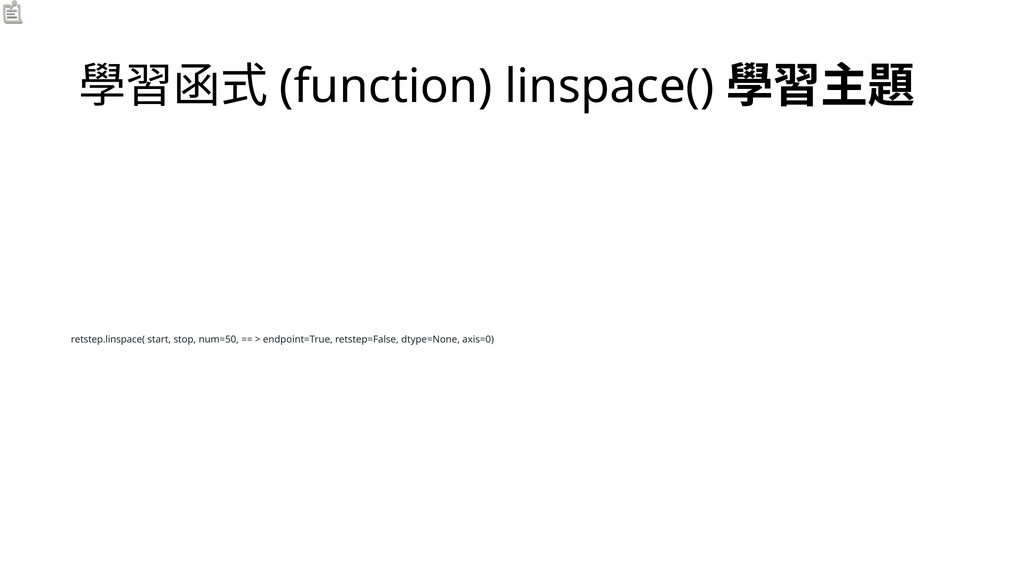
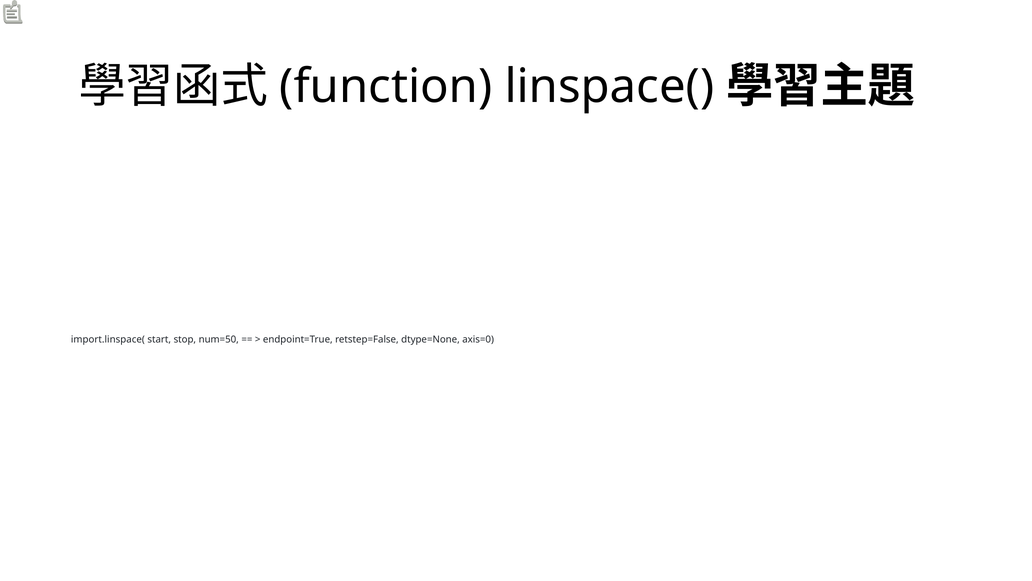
retstep.linspace(: retstep.linspace( -> import.linspace(
